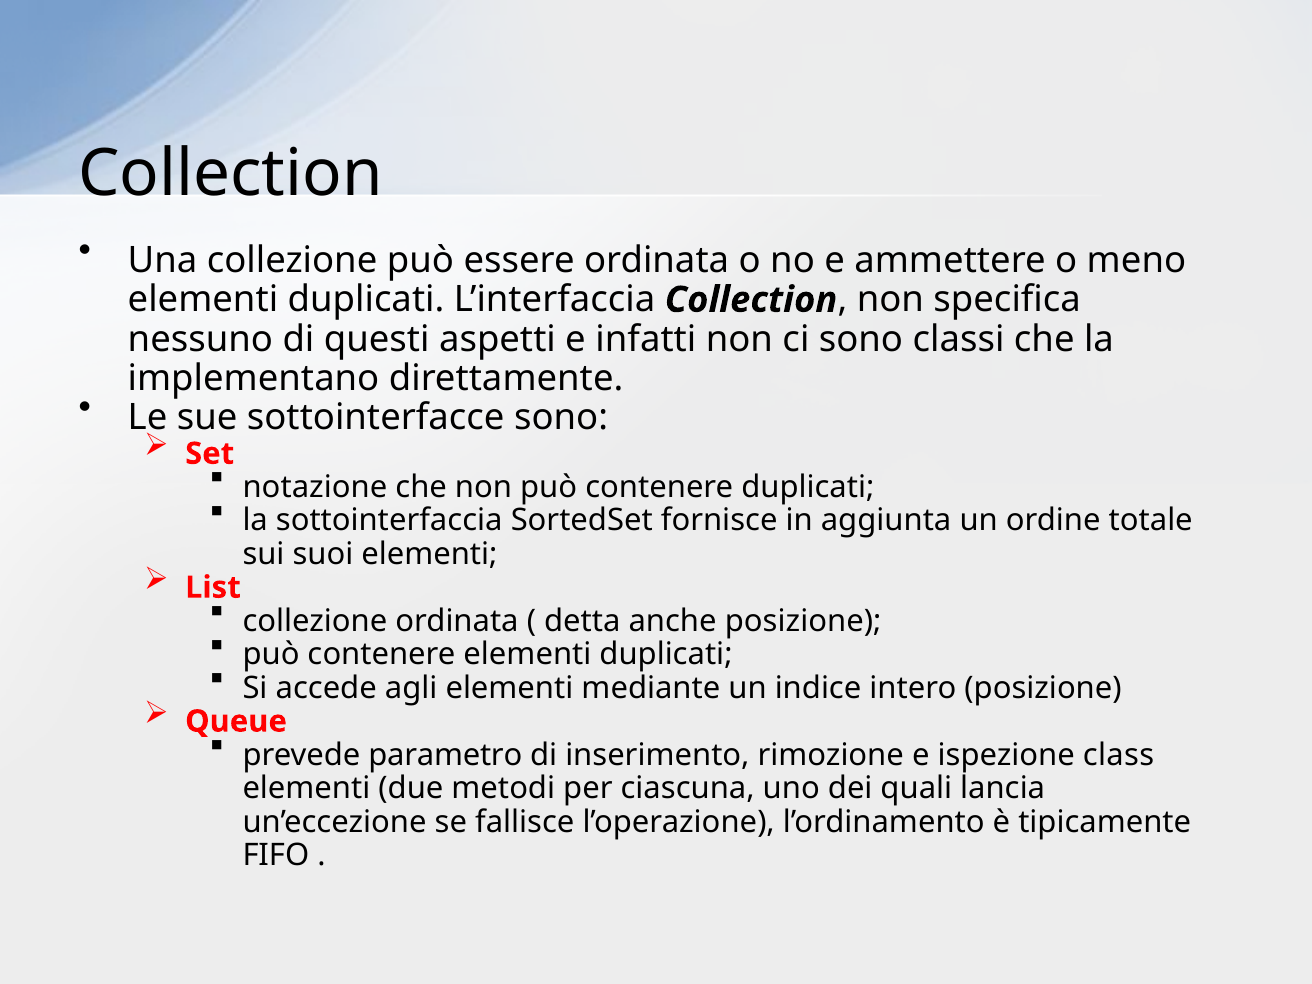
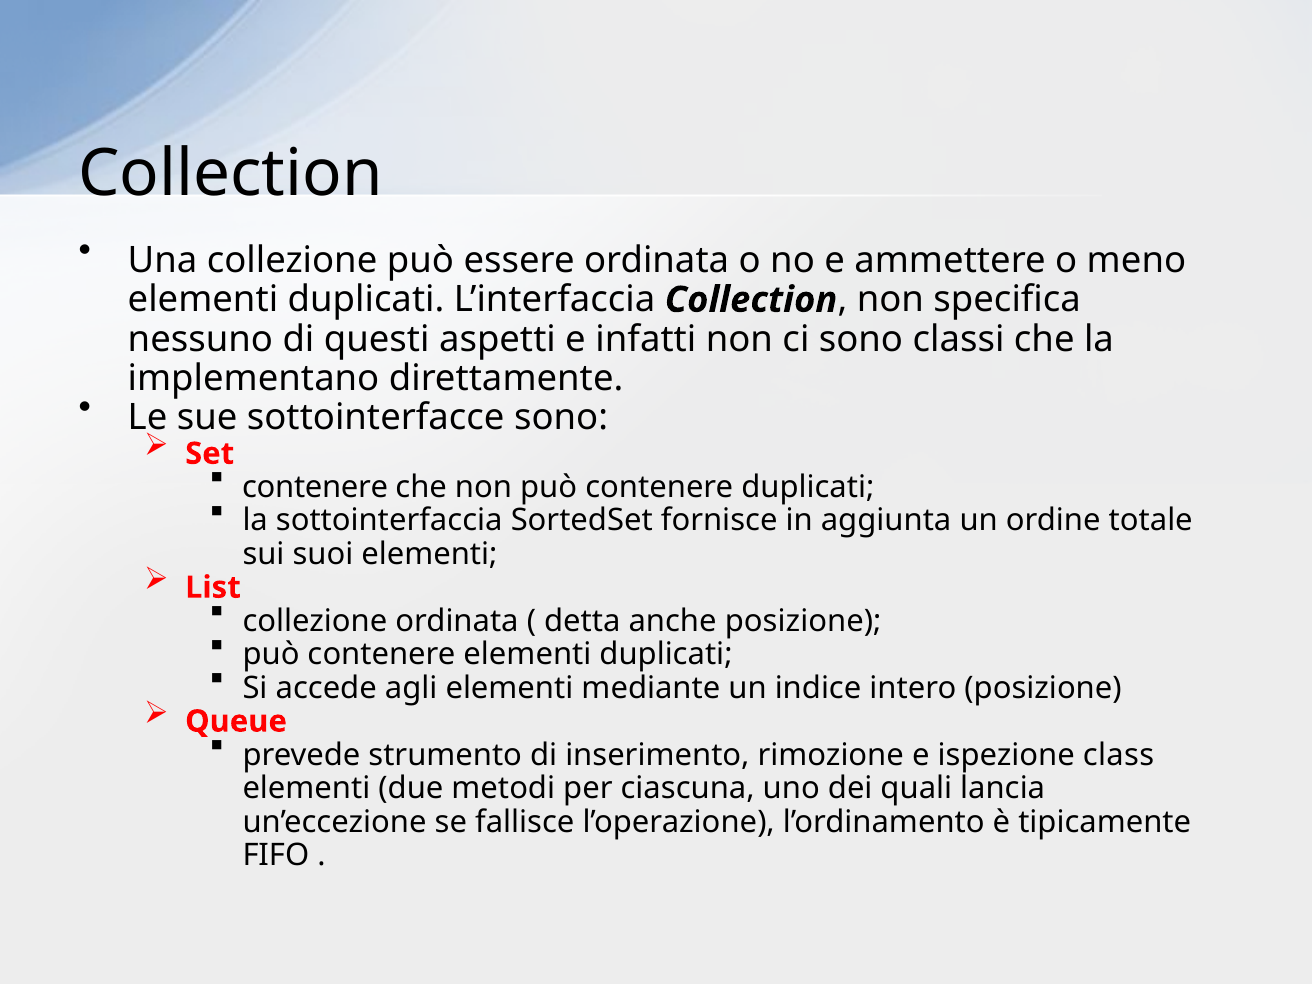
notazione at (315, 487): notazione -> contenere
parametro: parametro -> strumento
